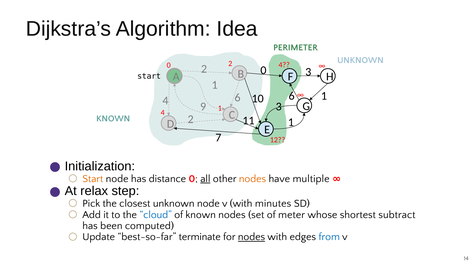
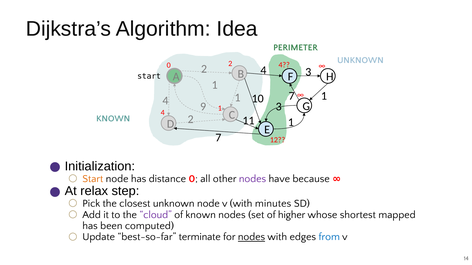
0 at (263, 70): 0 -> 4
10 6: 6 -> 7
4 6: 6 -> 1
all underline: present -> none
nodes at (252, 179) colour: orange -> purple
multiple: multiple -> because
cloud colour: blue -> purple
meter: meter -> higher
subtract: subtract -> mapped
